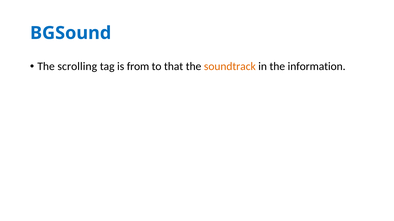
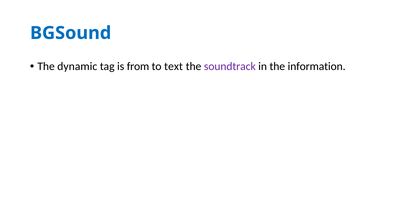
scrolling: scrolling -> dynamic
that: that -> text
soundtrack colour: orange -> purple
